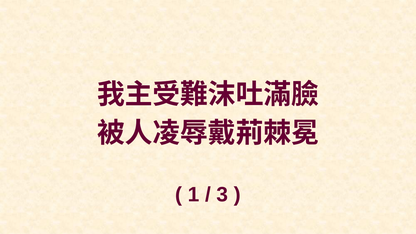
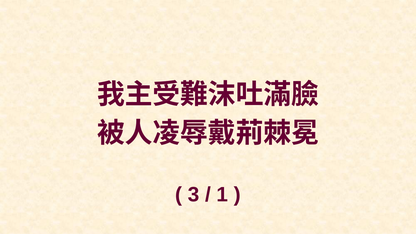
1: 1 -> 3
3: 3 -> 1
